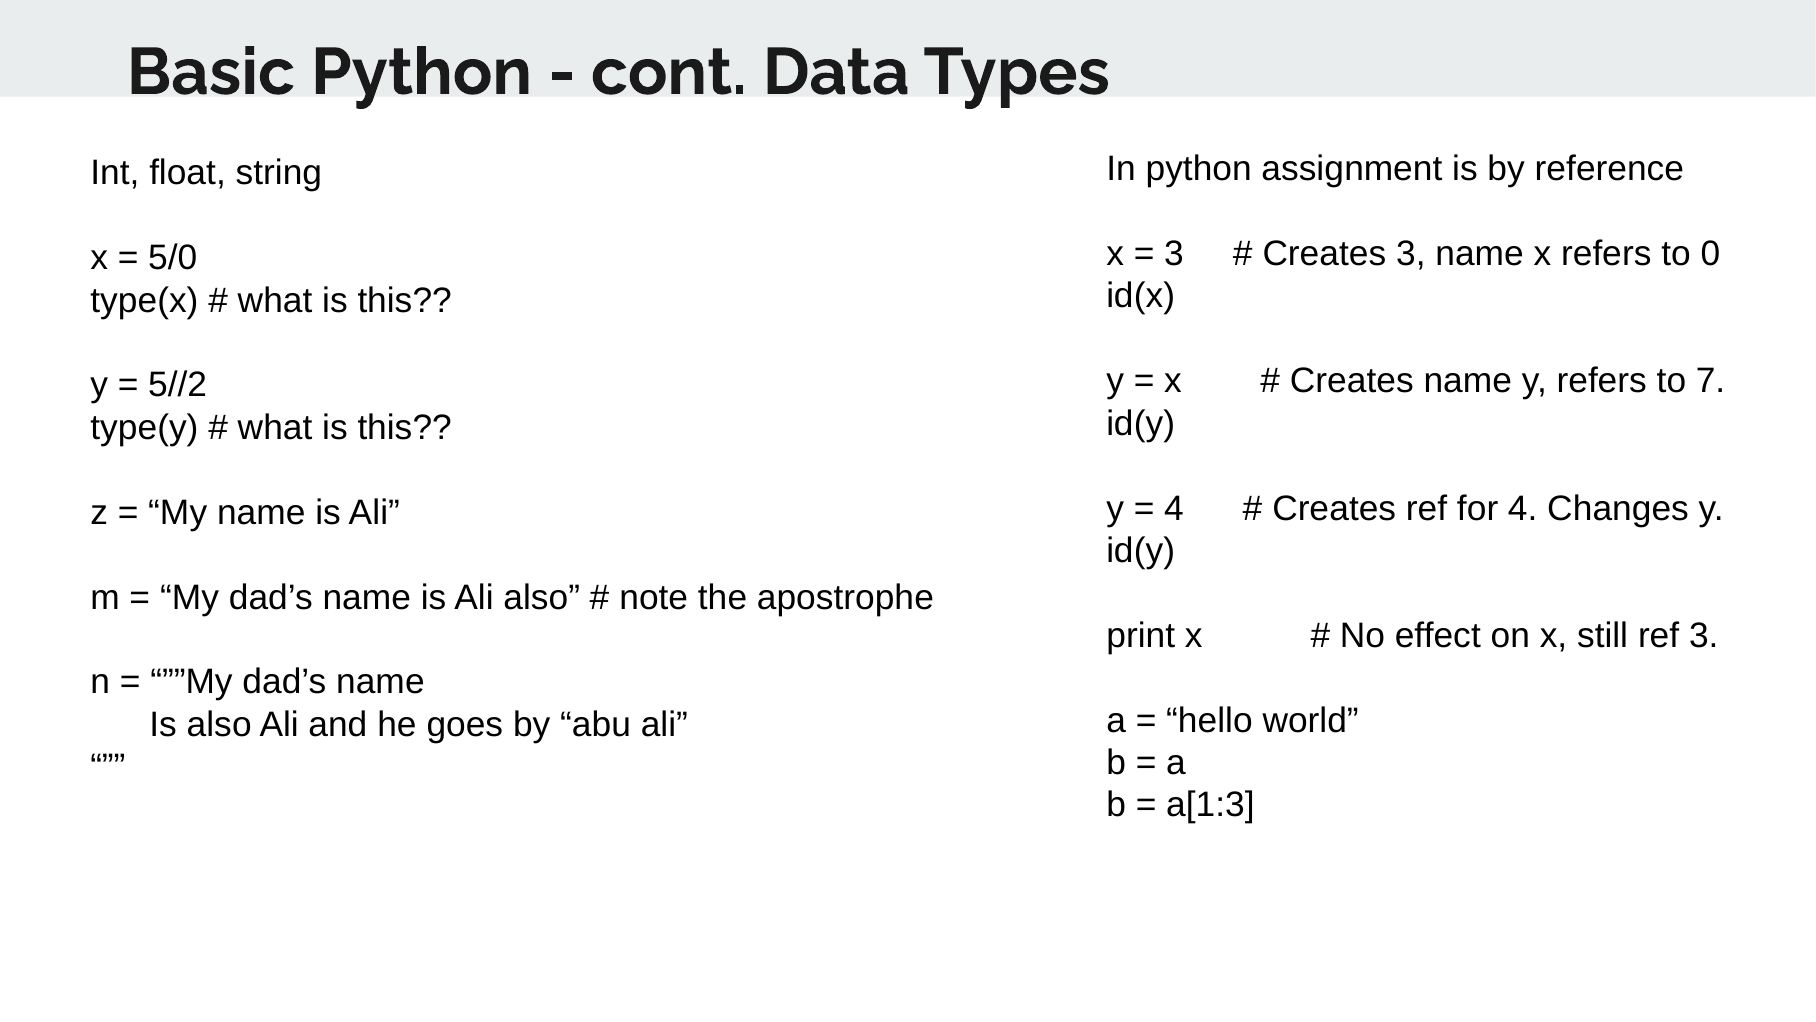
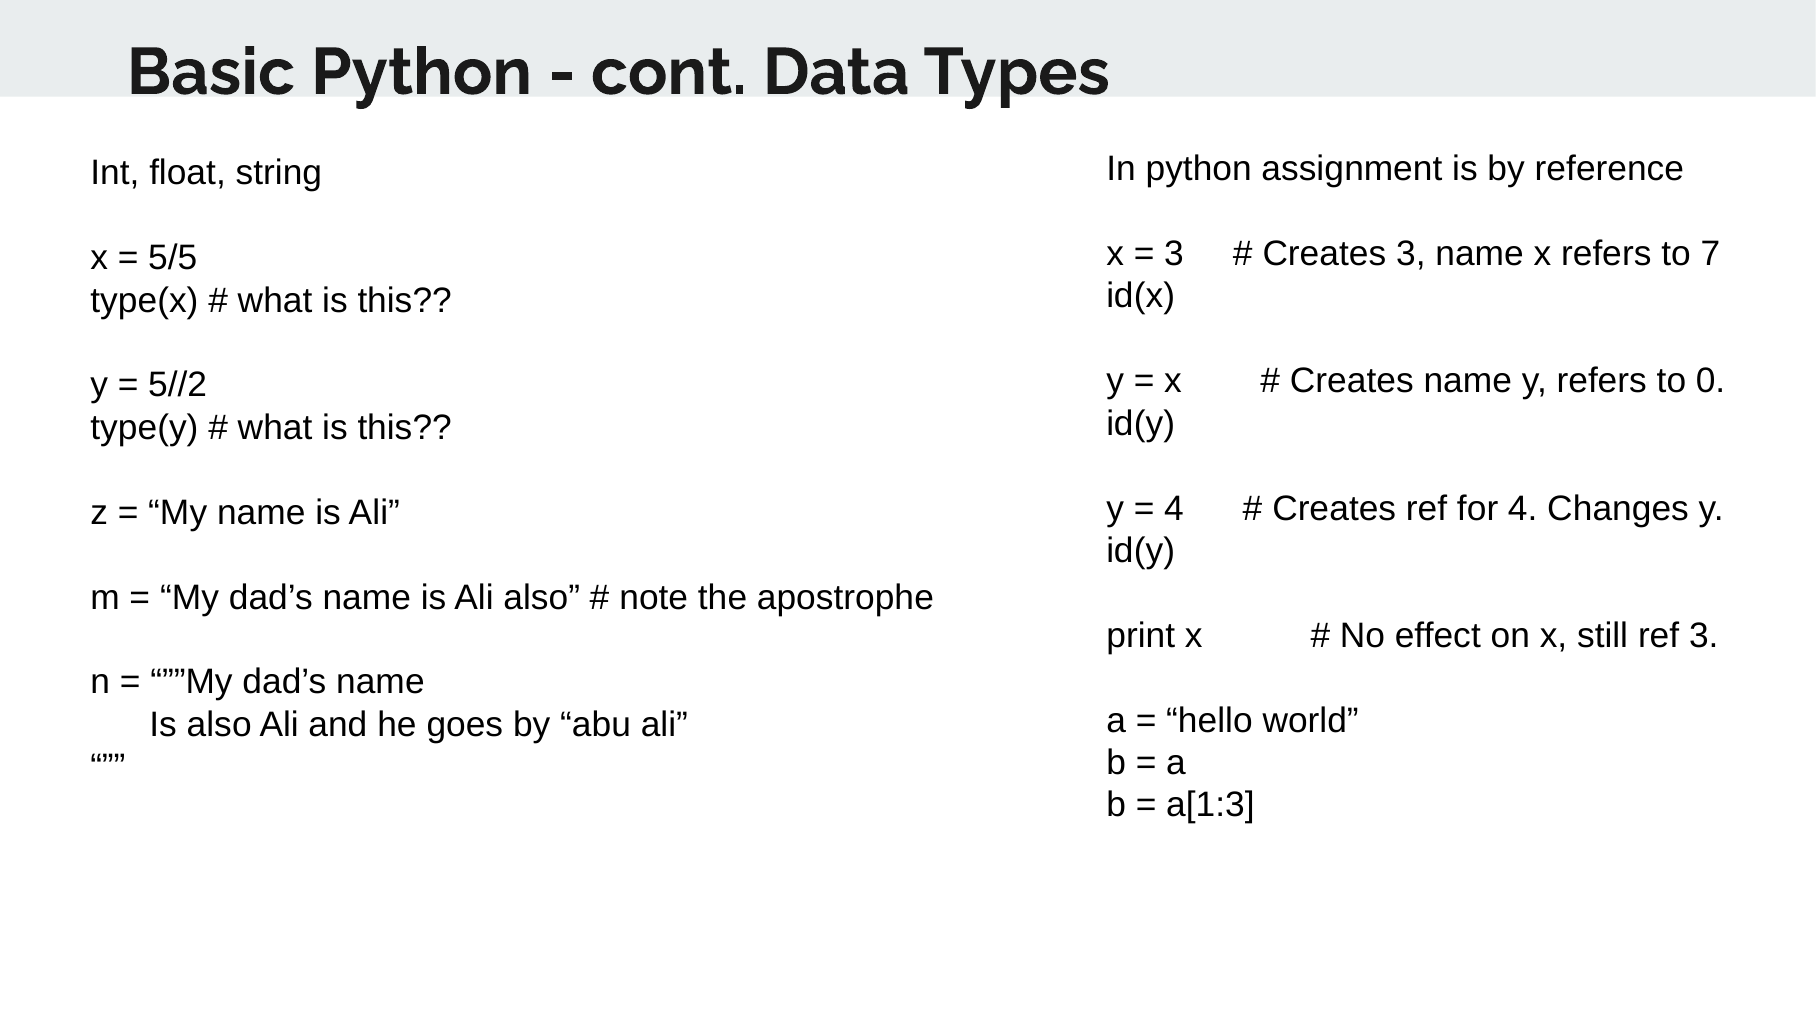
0: 0 -> 7
5/0: 5/0 -> 5/5
7: 7 -> 0
